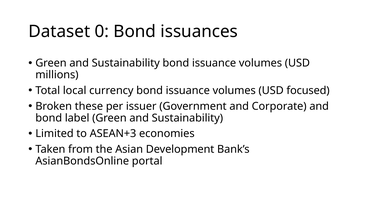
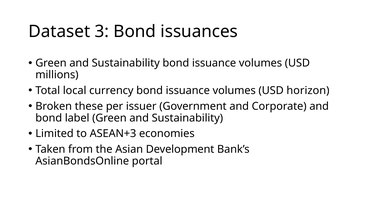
0: 0 -> 3
focused: focused -> horizon
